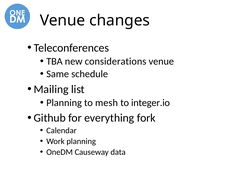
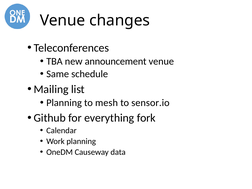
considerations: considerations -> announcement
integer.io: integer.io -> sensor.io
